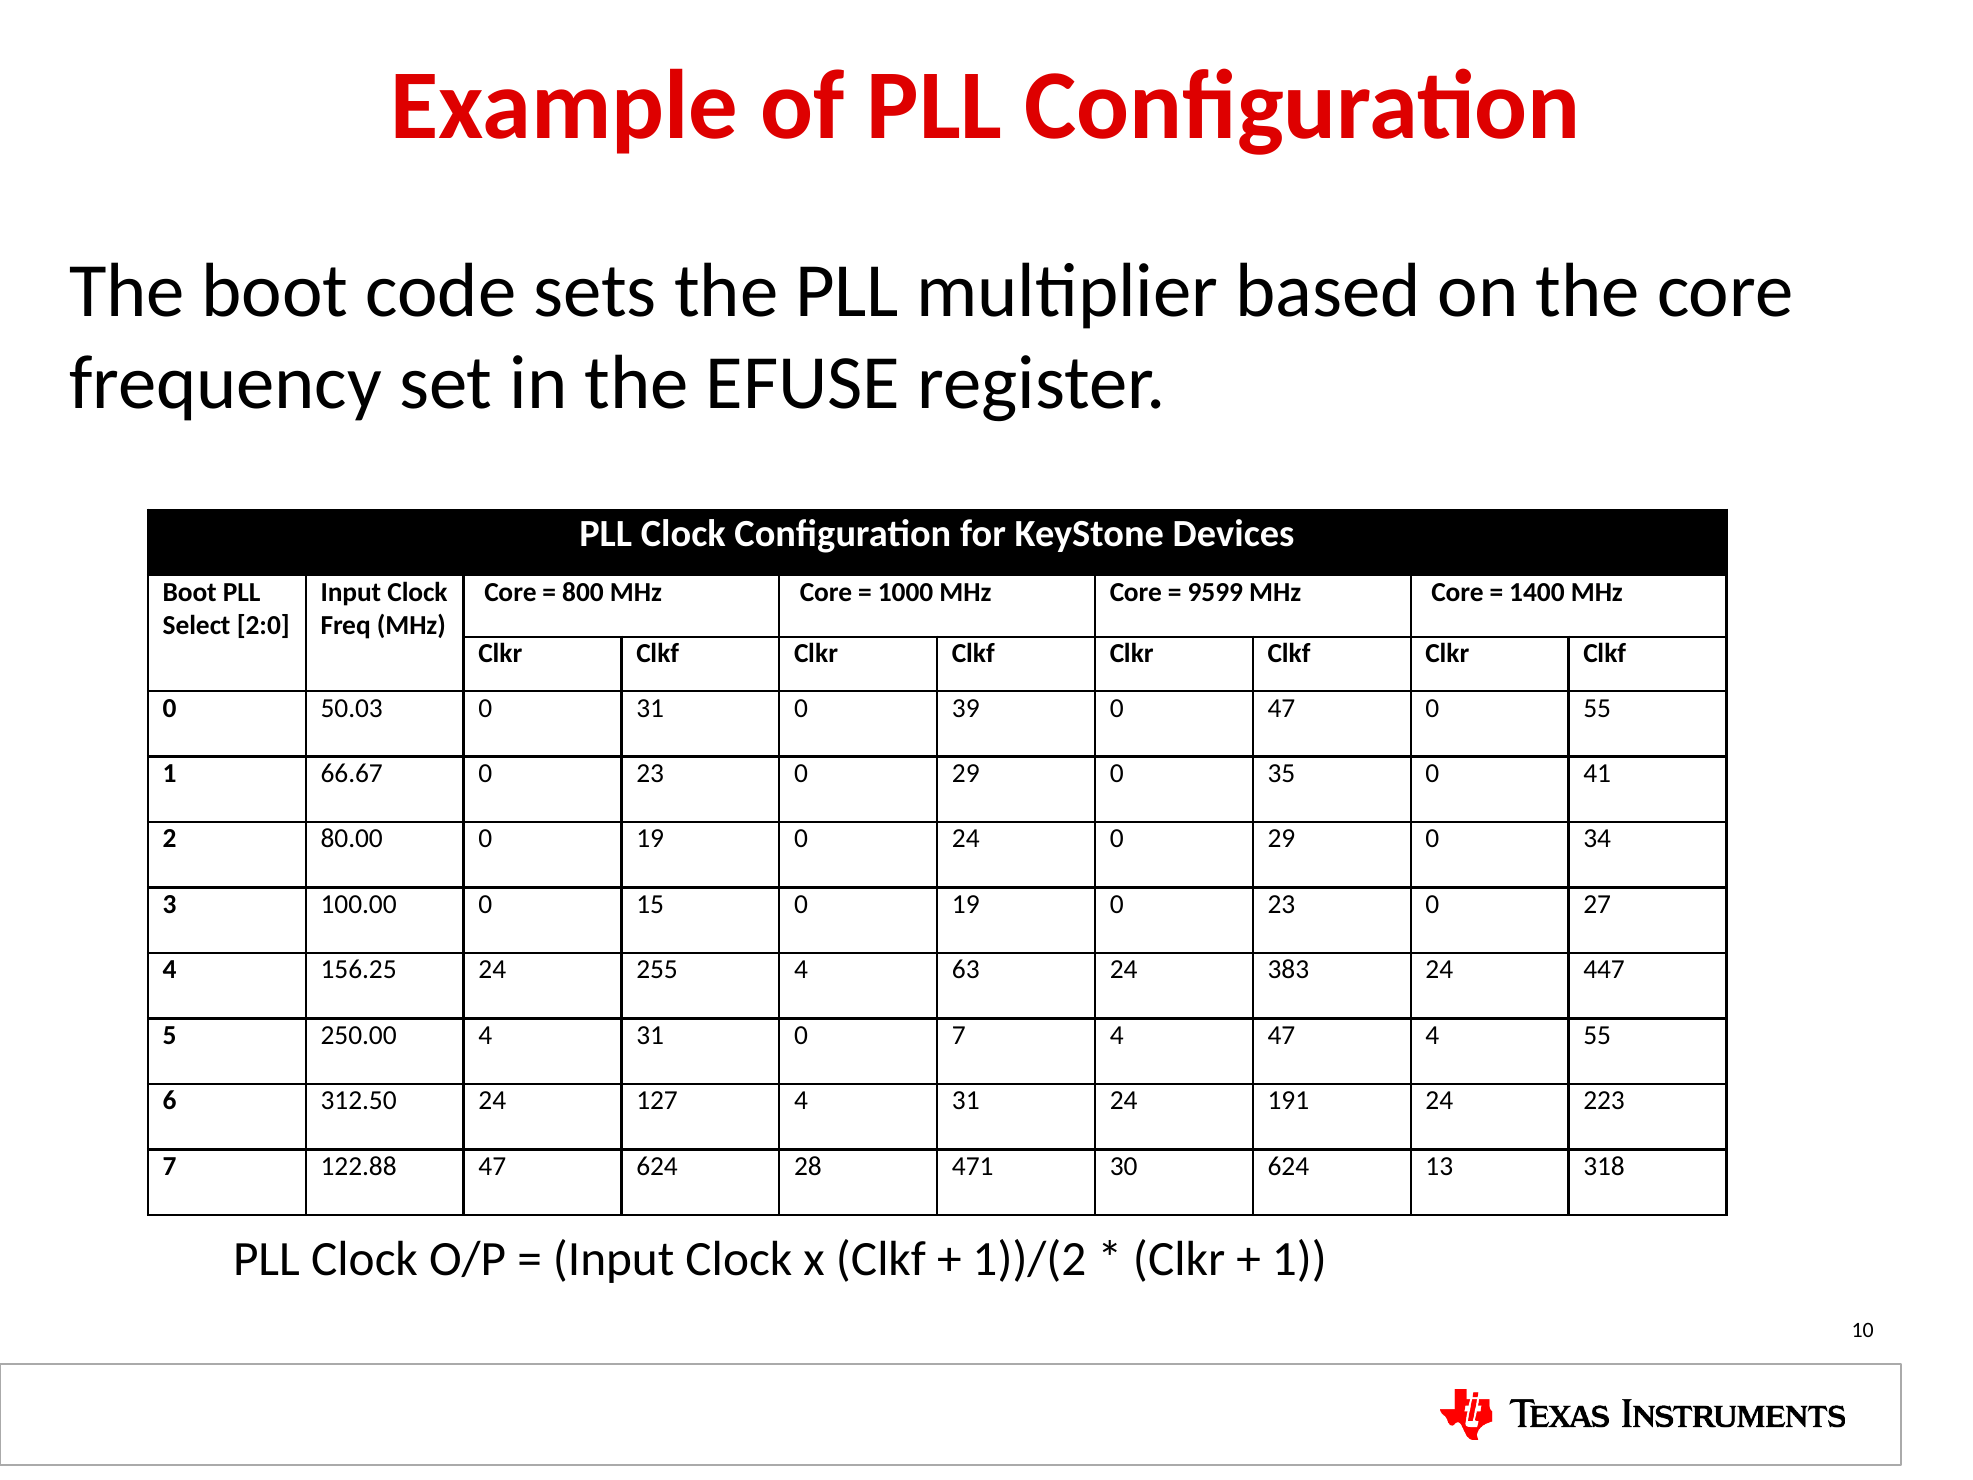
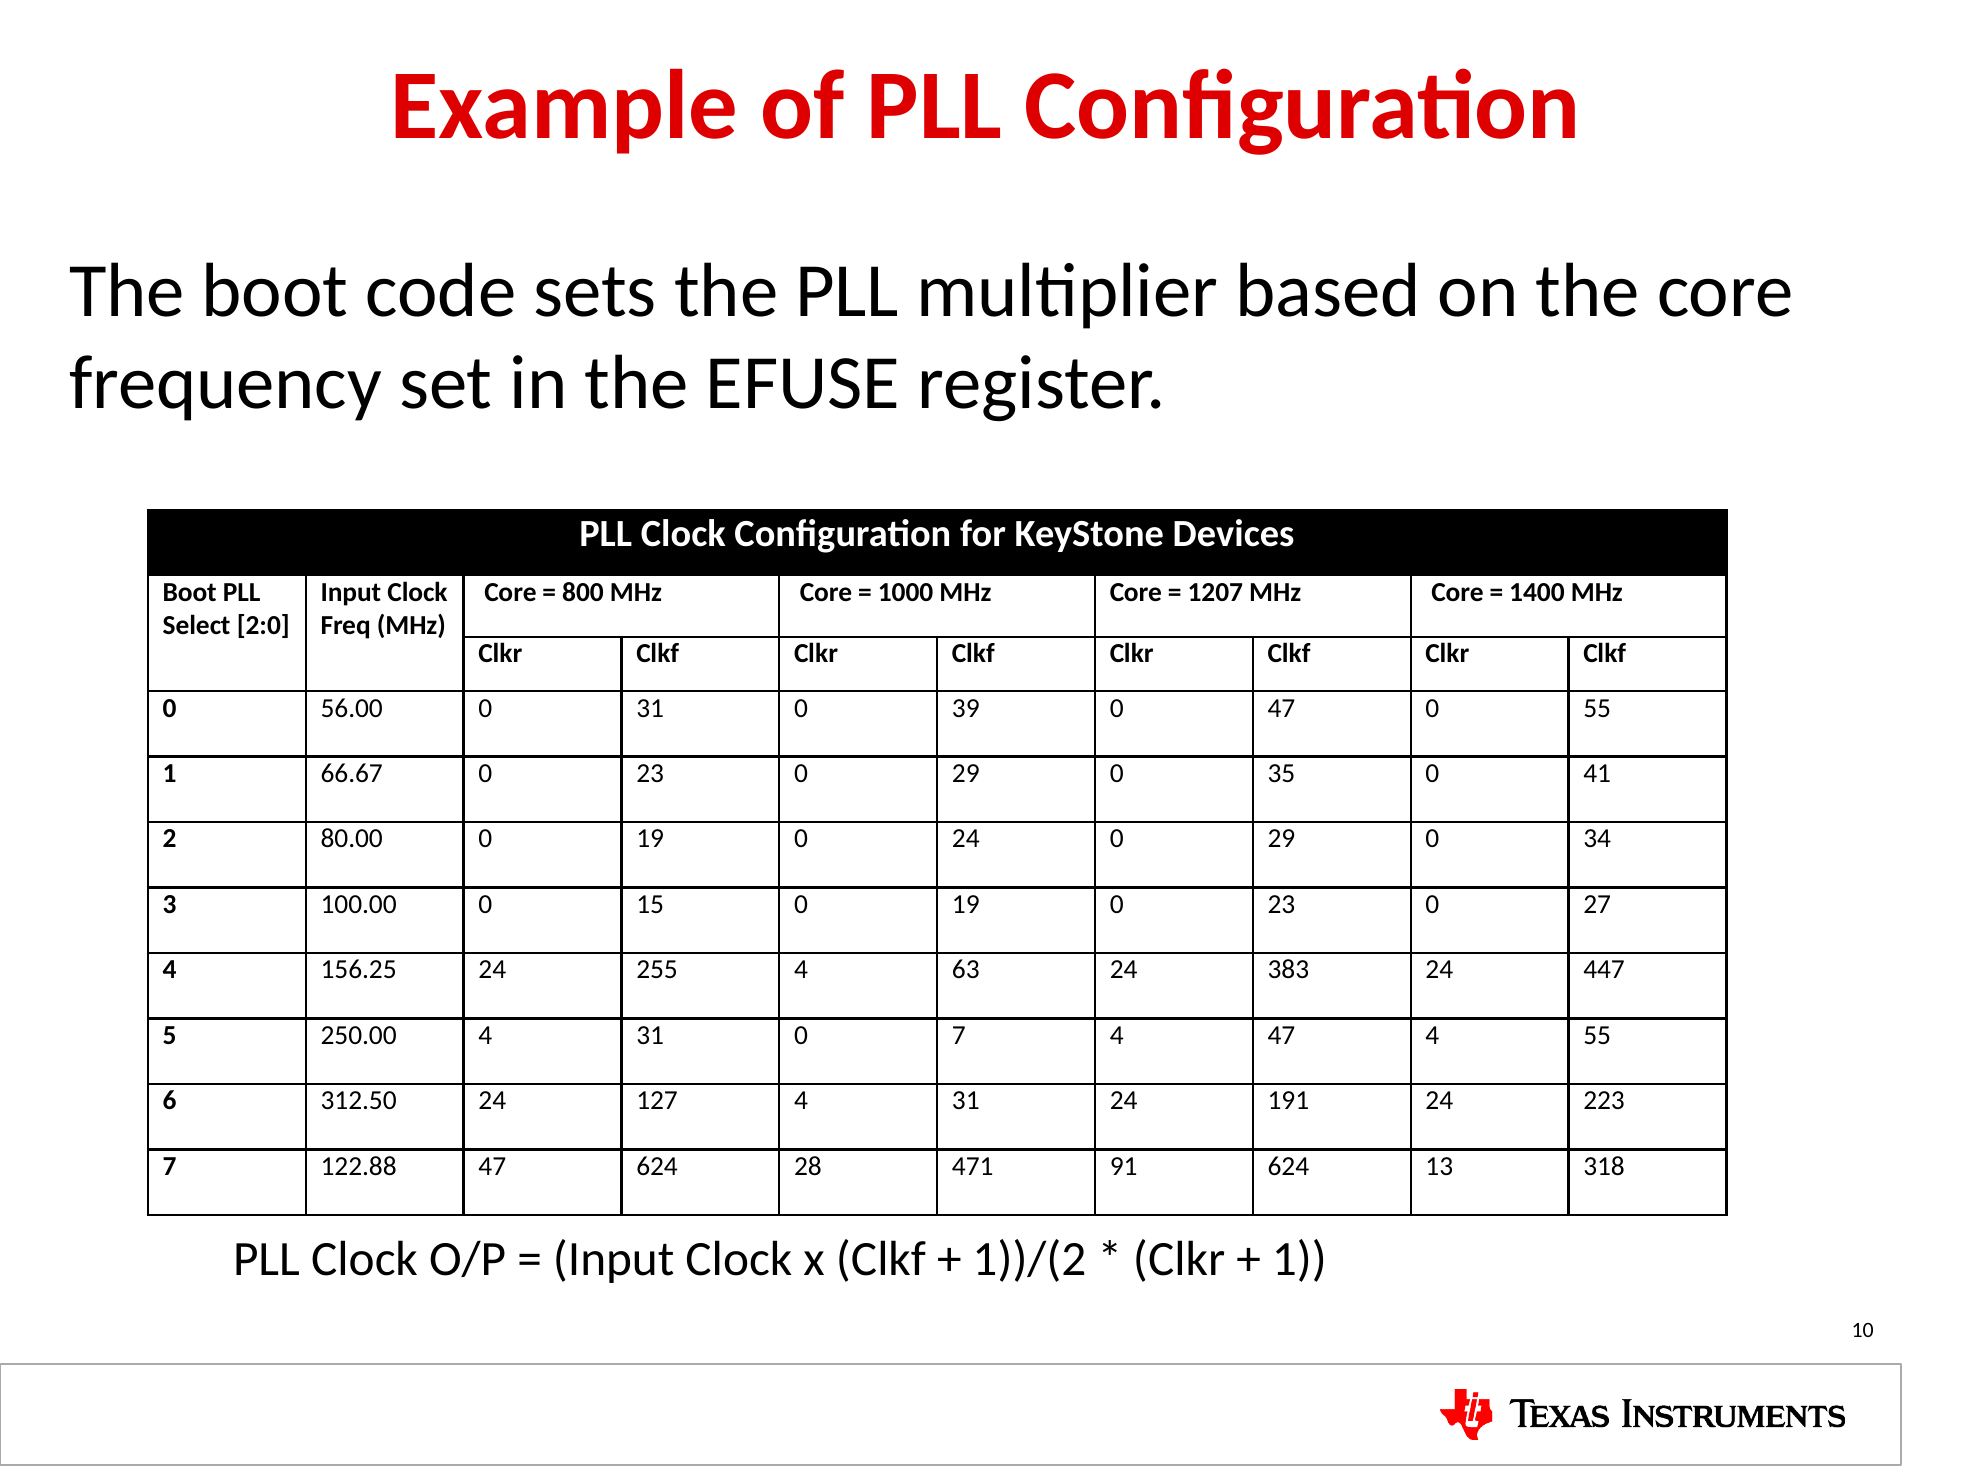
9599: 9599 -> 1207
50.03: 50.03 -> 56.00
30: 30 -> 91
